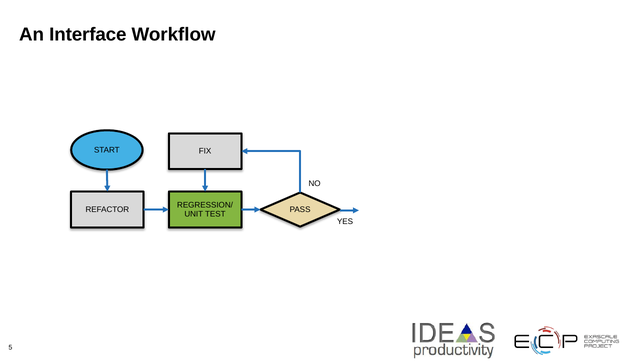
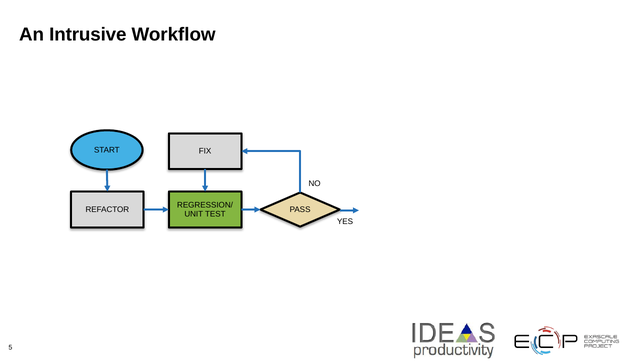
Interface: Interface -> Intrusive
